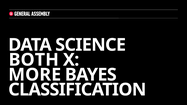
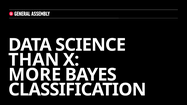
BOTH: BOTH -> THAN
